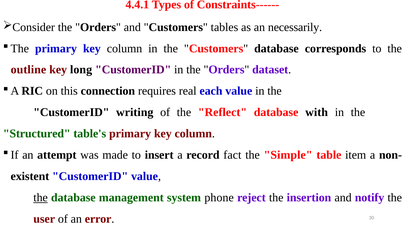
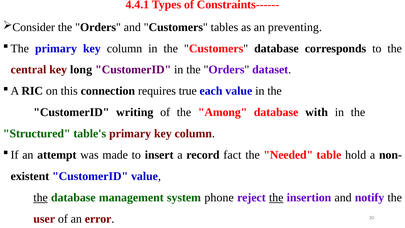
necessarily: necessarily -> preventing
outline: outline -> central
real: real -> true
Reflect: Reflect -> Among
Simple: Simple -> Needed
item: item -> hold
the at (276, 197) underline: none -> present
